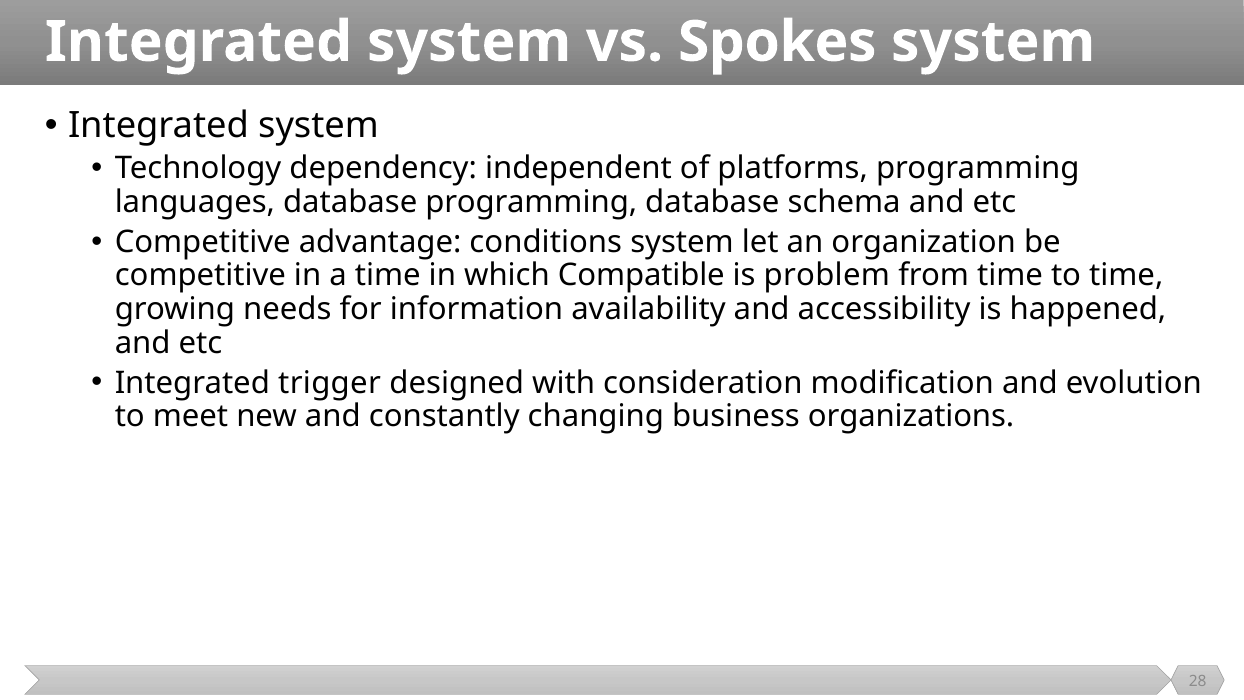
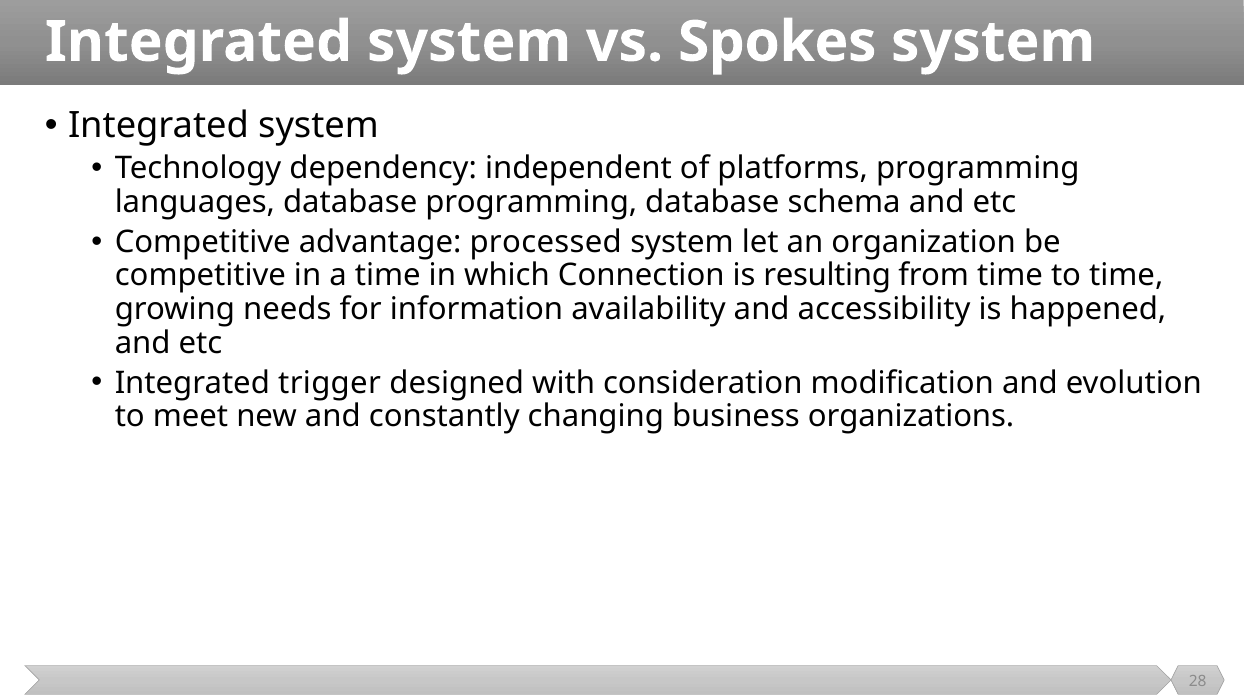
conditions: conditions -> processed
Compatible: Compatible -> Connection
problem: problem -> resulting
